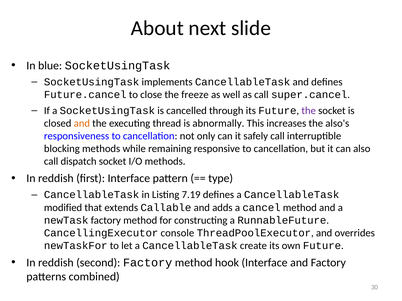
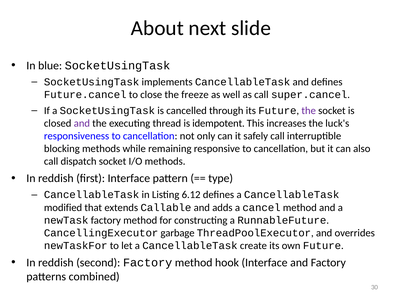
and at (82, 123) colour: orange -> purple
abnormally: abnormally -> idempotent
also's: also's -> luck's
7.19: 7.19 -> 6.12
console: console -> garbage
